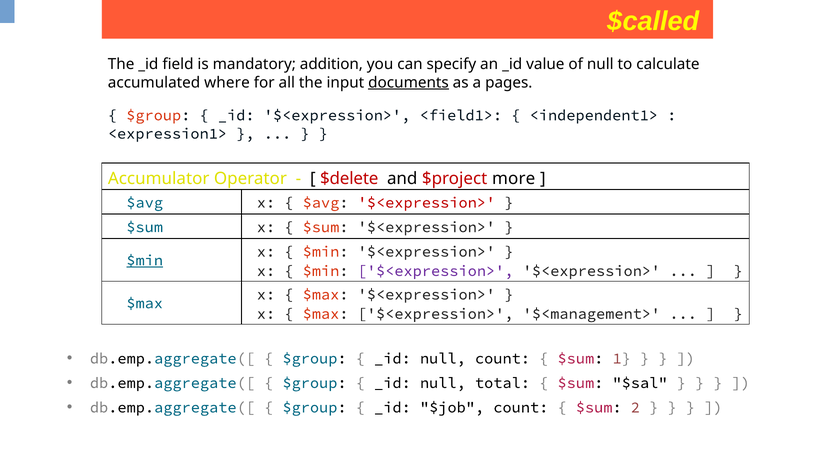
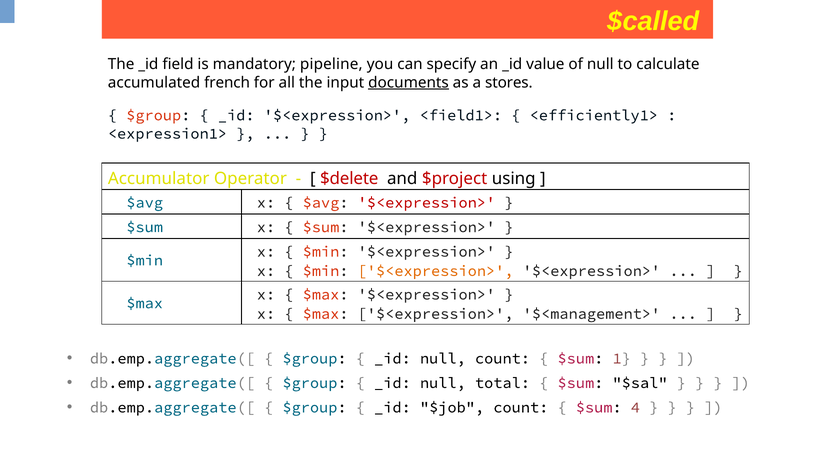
addition: addition -> pipeline
where: where -> french
pages: pages -> stores
<independent1>: <independent1> -> <efficiently1>
more: more -> using
$min at (145, 260) underline: present -> none
$<expression> at (436, 271) colour: purple -> orange
2: 2 -> 4
